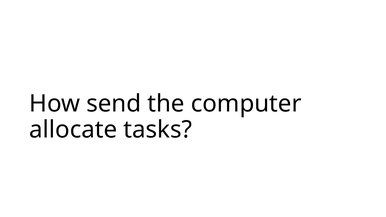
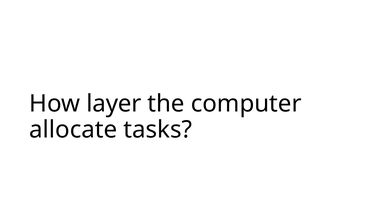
send: send -> layer
